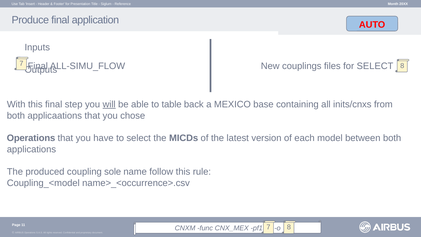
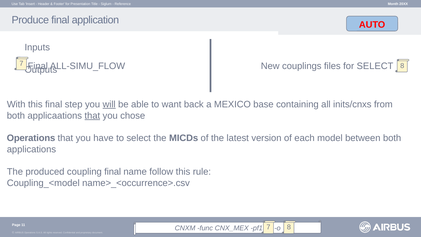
table: table -> want
that at (92, 116) underline: none -> present
coupling sole: sole -> final
